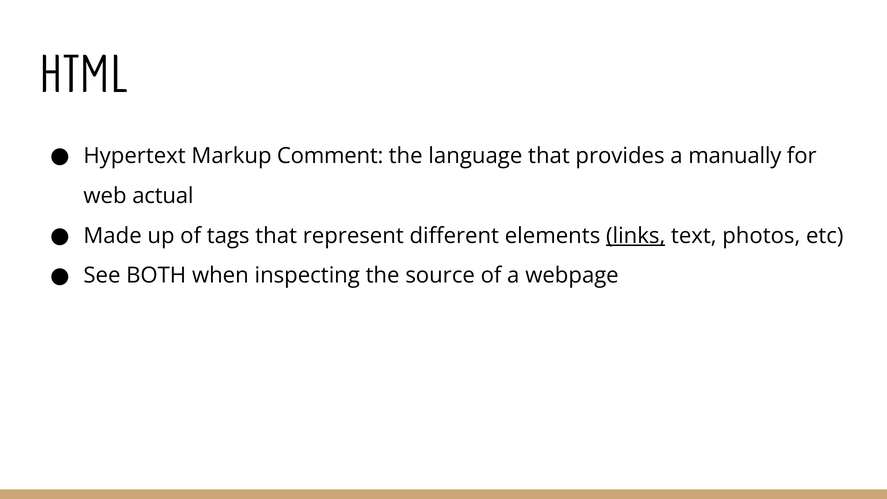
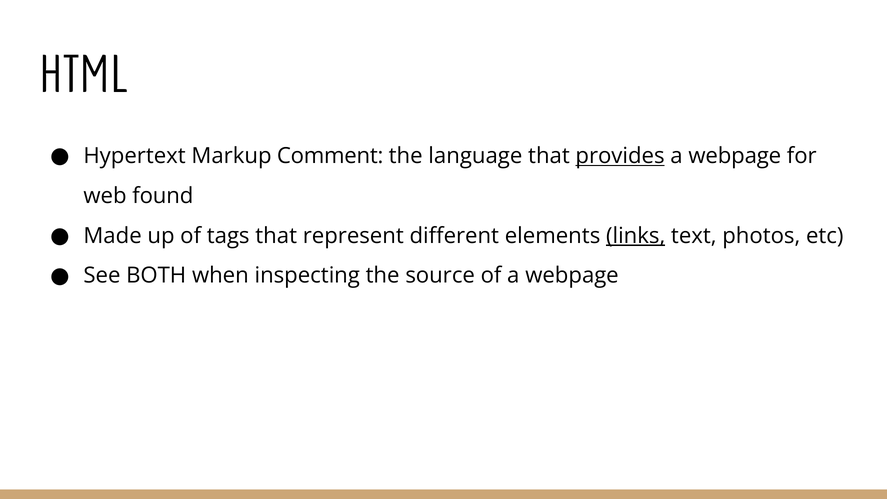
provides underline: none -> present
manually at (735, 156): manually -> webpage
actual: actual -> found
